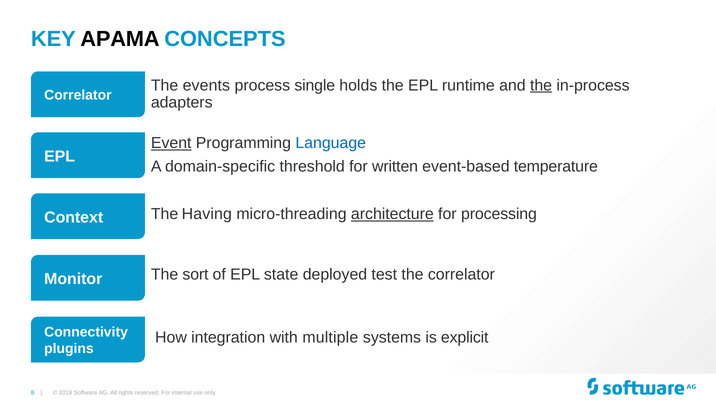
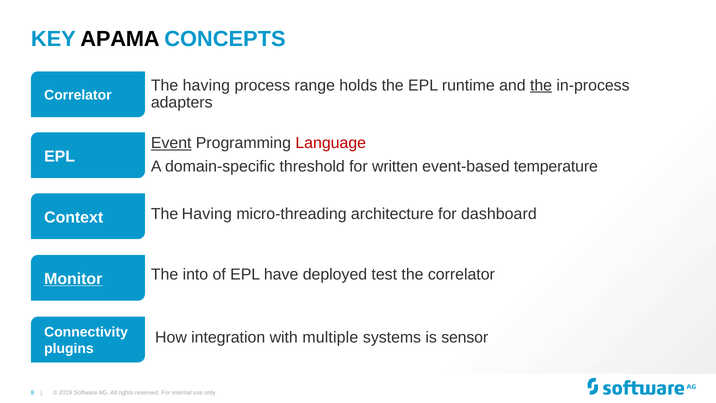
events at (206, 85): events -> having
single: single -> range
Language colour: blue -> red
architecture underline: present -> none
processing: processing -> dashboard
sort: sort -> into
state: state -> have
Monitor underline: none -> present
explicit: explicit -> sensor
